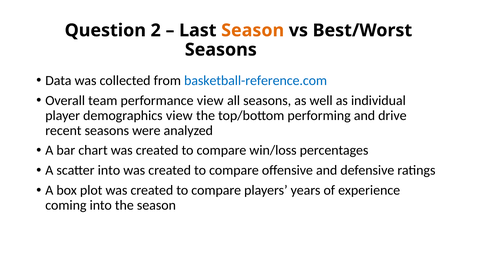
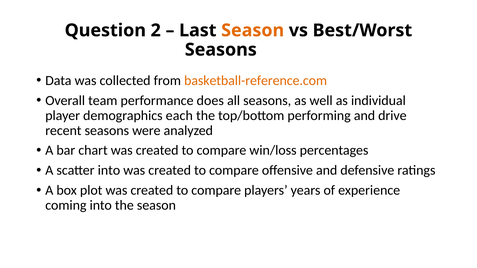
basketball-reference.com colour: blue -> orange
performance view: view -> does
demographics view: view -> each
